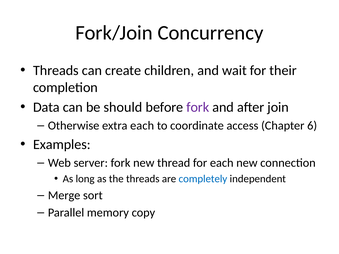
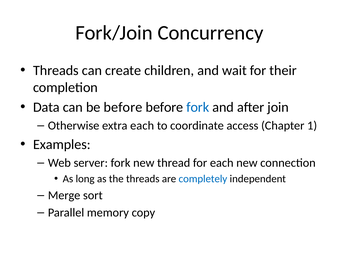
be should: should -> before
fork at (198, 107) colour: purple -> blue
6: 6 -> 1
